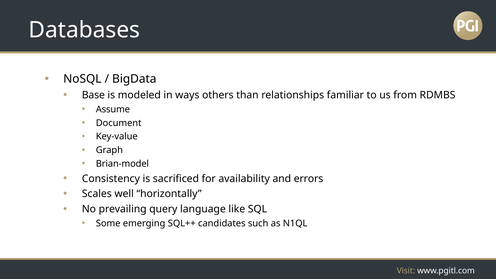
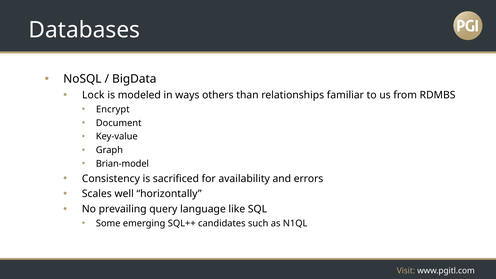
Base: Base -> Lock
Assume: Assume -> Encrypt
